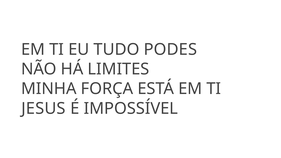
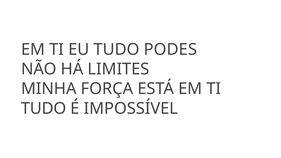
JESUS at (43, 108): JESUS -> TUDO
